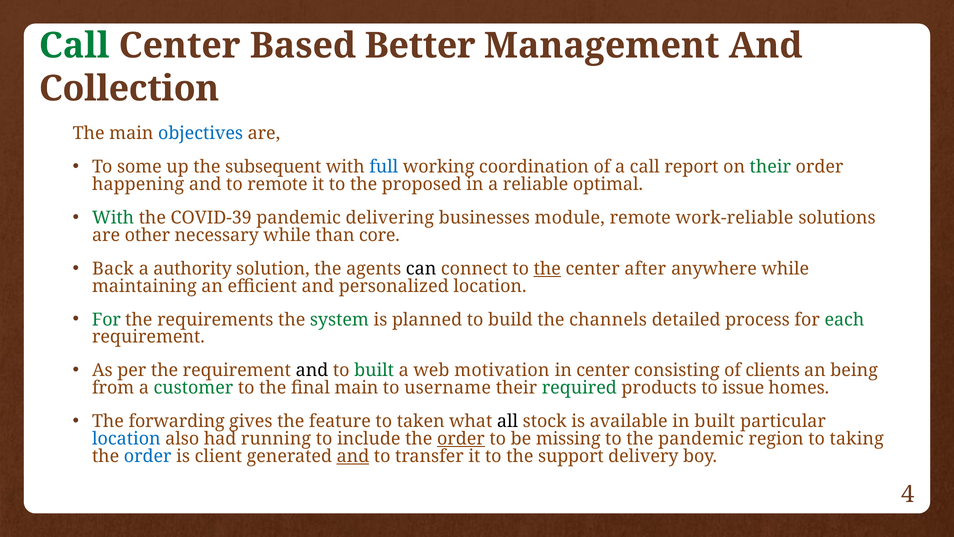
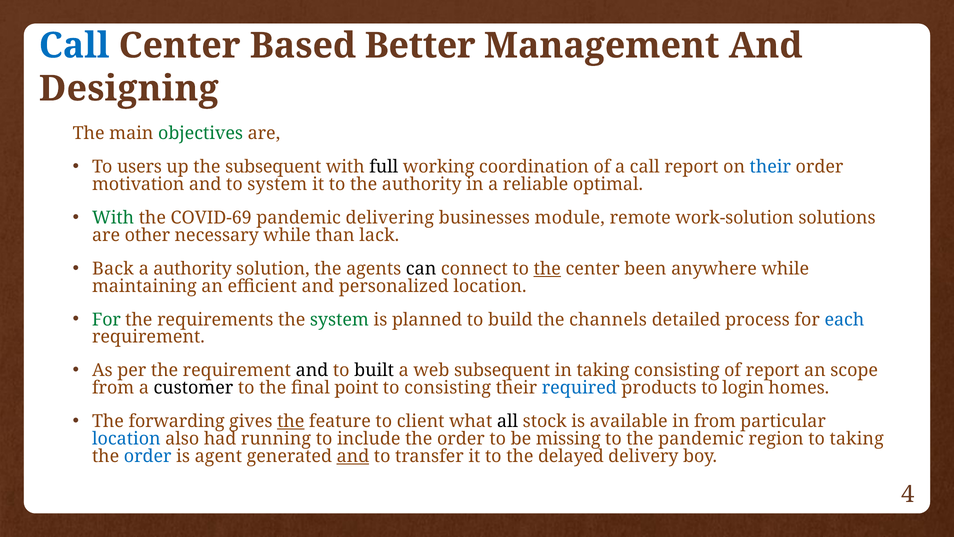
Call at (74, 46) colour: green -> blue
Collection: Collection -> Designing
objectives colour: blue -> green
some: some -> users
full colour: blue -> black
their at (770, 167) colour: green -> blue
happening: happening -> motivation
to remote: remote -> system
the proposed: proposed -> authority
COVID-39: COVID-39 -> COVID-69
work-reliable: work-reliable -> work-solution
core: core -> lack
after: after -> been
each colour: green -> blue
built at (374, 370) colour: green -> black
web motivation: motivation -> subsequent
in center: center -> taking
of clients: clients -> report
being: being -> scope
customer colour: green -> black
final main: main -> point
to username: username -> consisting
required colour: green -> blue
issue: issue -> login
the at (291, 421) underline: none -> present
taken: taken -> client
in built: built -> from
order at (461, 439) underline: present -> none
client: client -> agent
support: support -> delayed
